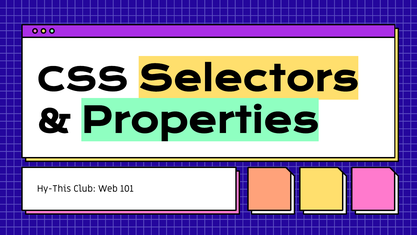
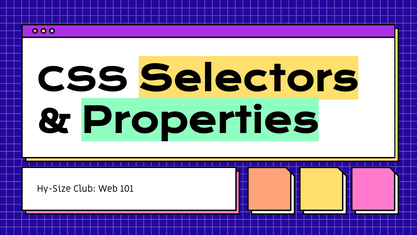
Hy-This: Hy-This -> Hy-Size
